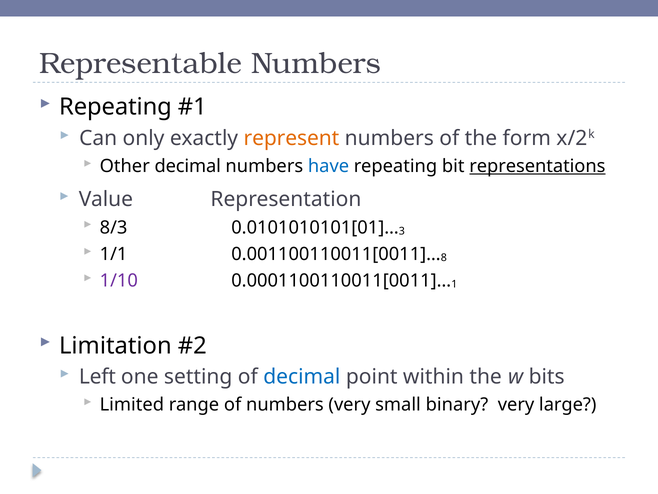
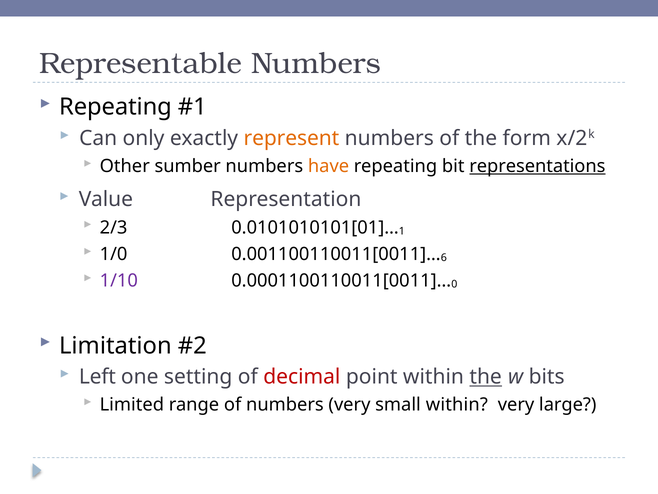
Other decimal: decimal -> sumber
have colour: blue -> orange
8/3: 8/3 -> 2/3
3: 3 -> 1
1/1: 1/1 -> 1/0
8: 8 -> 6
1: 1 -> 0
decimal at (302, 377) colour: blue -> red
the at (486, 377) underline: none -> present
small binary: binary -> within
